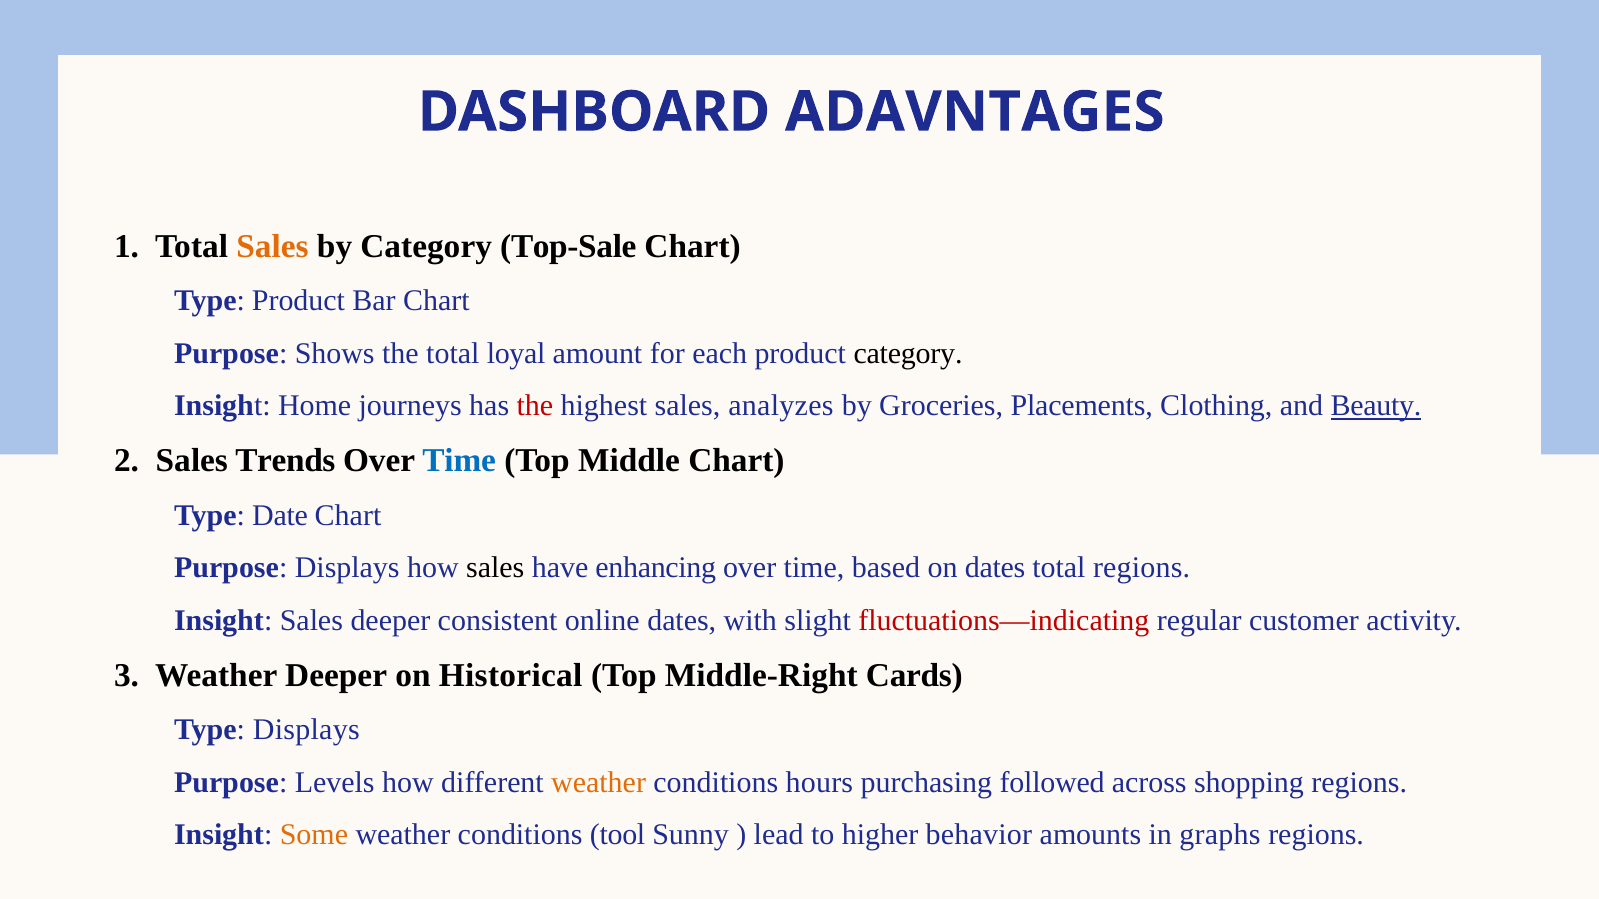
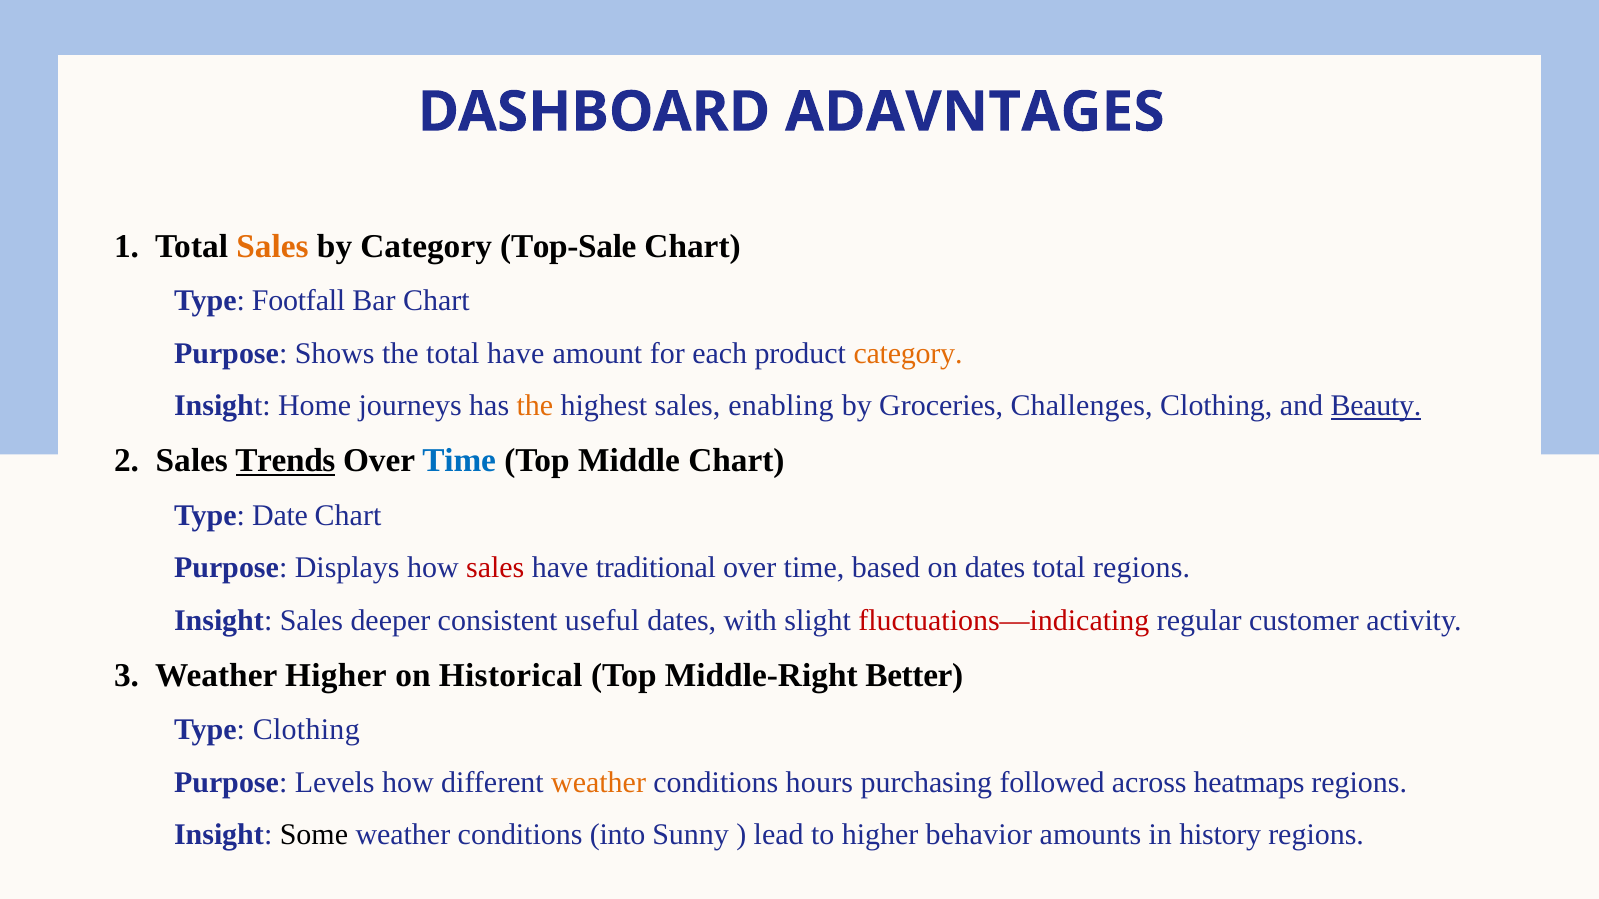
Type Product: Product -> Footfall
total loyal: loyal -> have
category at (908, 353) colour: black -> orange
the at (535, 406) colour: red -> orange
analyzes: analyzes -> enabling
Placements: Placements -> Challenges
Trends underline: none -> present
sales at (495, 568) colour: black -> red
enhancing: enhancing -> traditional
online: online -> useful
Weather Deeper: Deeper -> Higher
Cards: Cards -> Better
Type Displays: Displays -> Clothing
shopping: shopping -> heatmaps
Some colour: orange -> black
tool: tool -> into
graphs: graphs -> history
